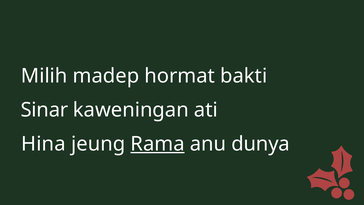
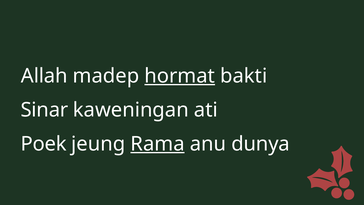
Milih: Milih -> Allah
hormat underline: none -> present
Hina: Hina -> Poek
